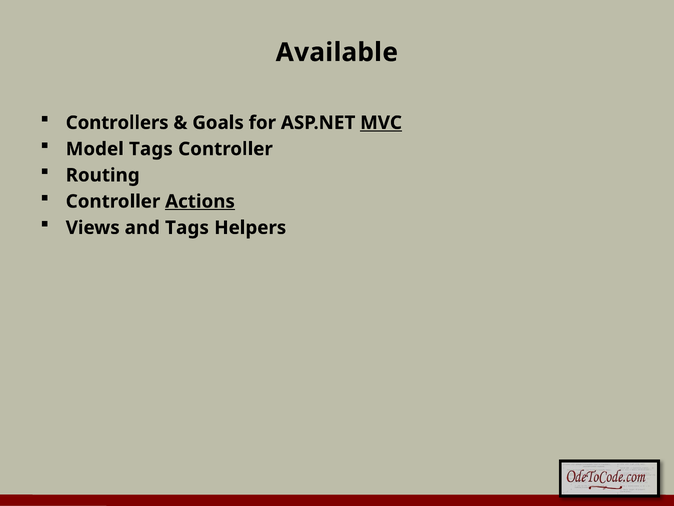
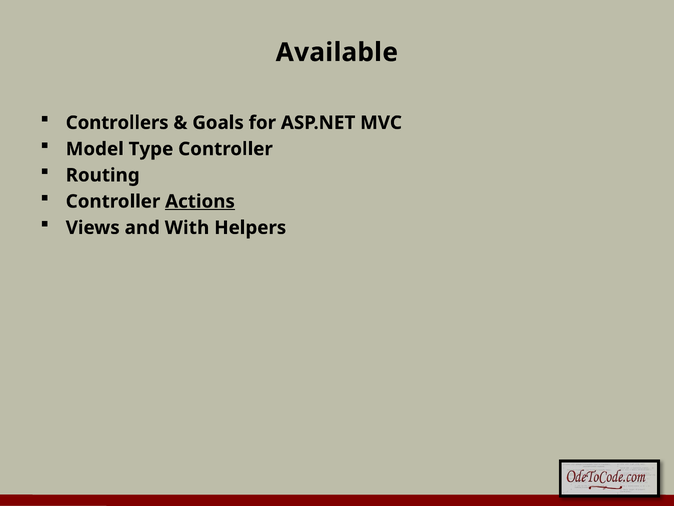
MVC underline: present -> none
Model Tags: Tags -> Type
and Tags: Tags -> With
